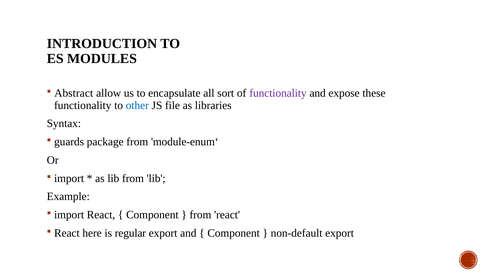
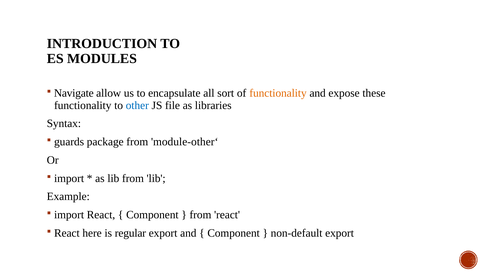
Abstract: Abstract -> Navigate
functionality at (278, 93) colour: purple -> orange
module-enum‘: module-enum‘ -> module-other‘
